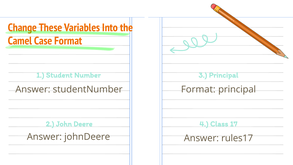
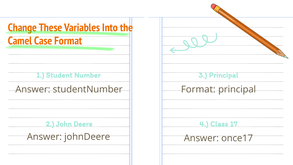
rules17: rules17 -> once17
